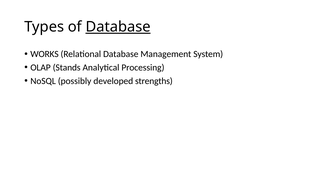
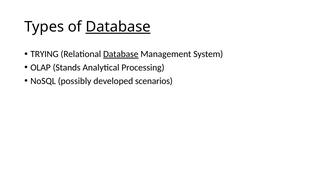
WORKS: WORKS -> TRYING
Database at (121, 54) underline: none -> present
strengths: strengths -> scenarios
